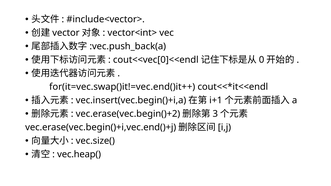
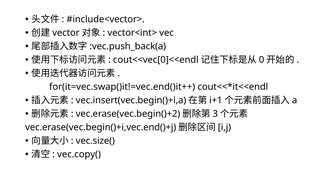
vec.heap(: vec.heap( -> vec.copy(
